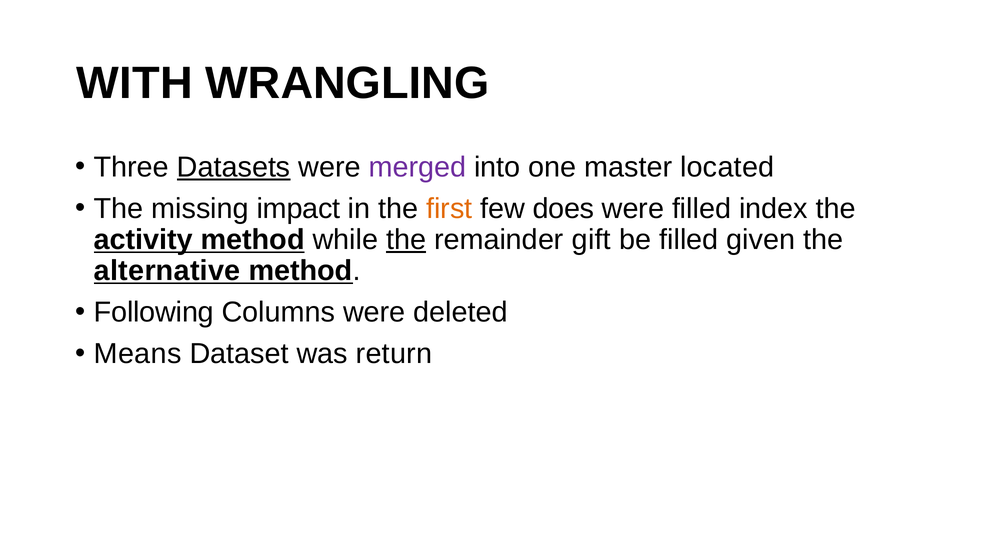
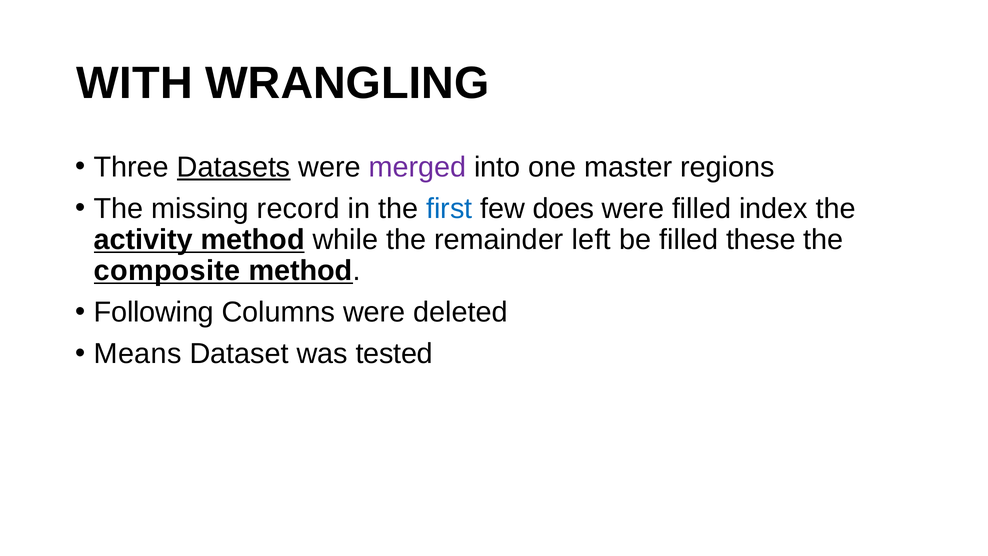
located: located -> regions
impact: impact -> record
first colour: orange -> blue
the at (406, 240) underline: present -> none
gift: gift -> left
given: given -> these
alternative: alternative -> composite
return: return -> tested
